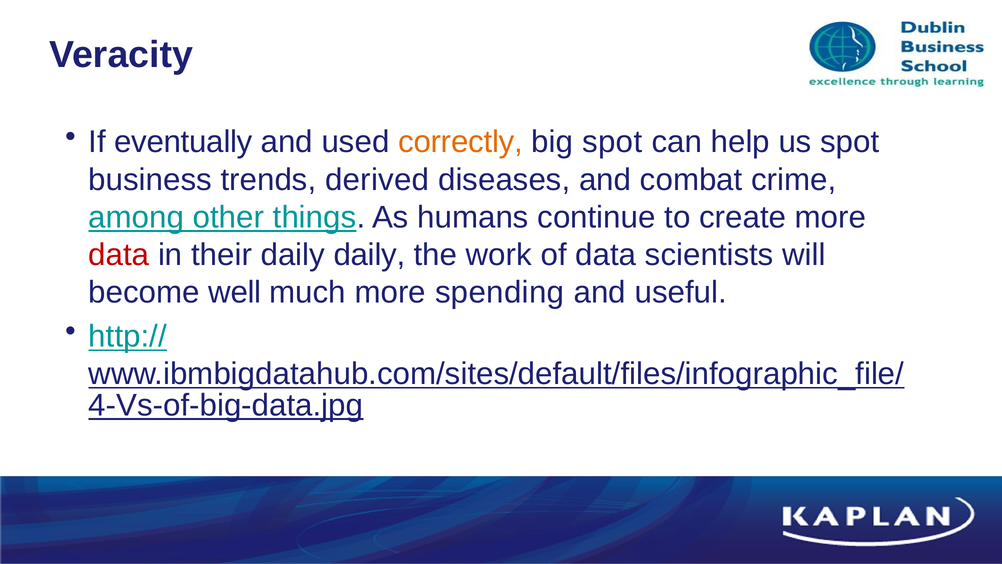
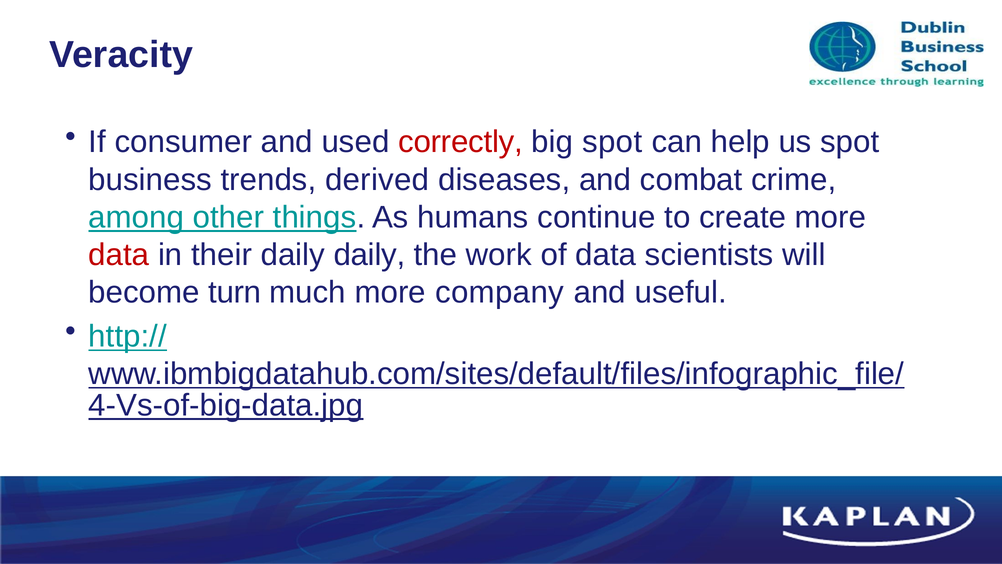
eventually: eventually -> consumer
correctly colour: orange -> red
well: well -> turn
spending: spending -> company
